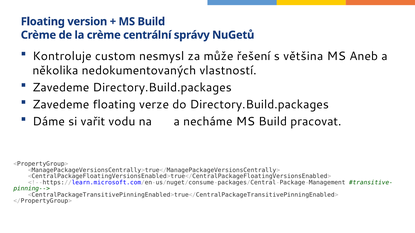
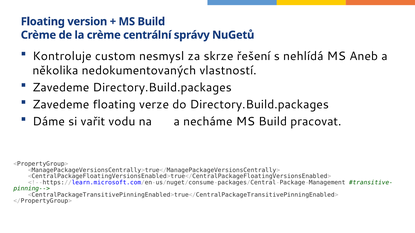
může: může -> skrze
většina: většina -> nehlídá
